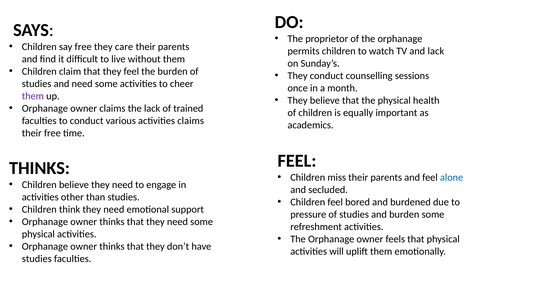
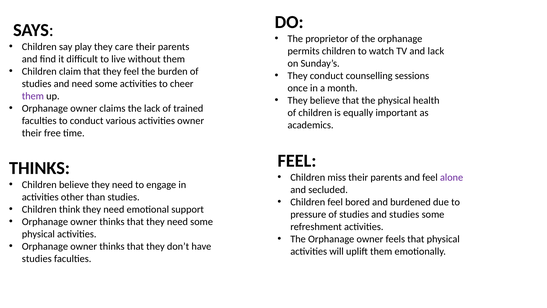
say free: free -> play
activities claims: claims -> owner
alone colour: blue -> purple
and burden: burden -> studies
